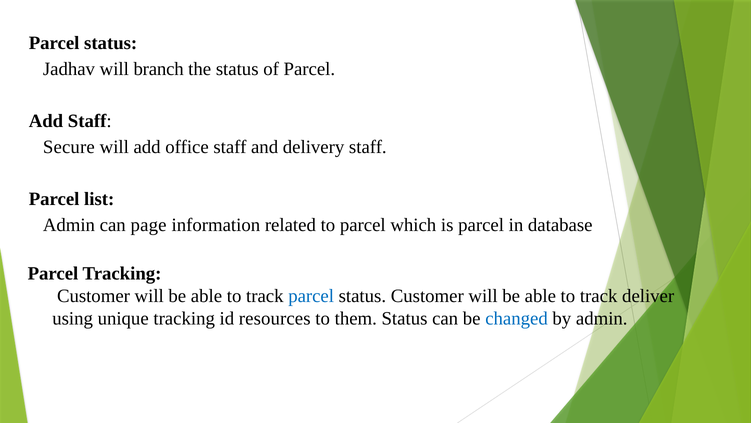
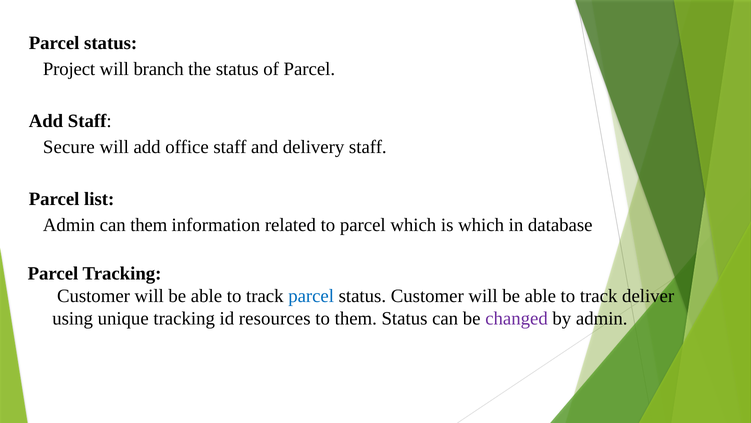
Jadhav: Jadhav -> Project
can page: page -> them
is parcel: parcel -> which
changed colour: blue -> purple
